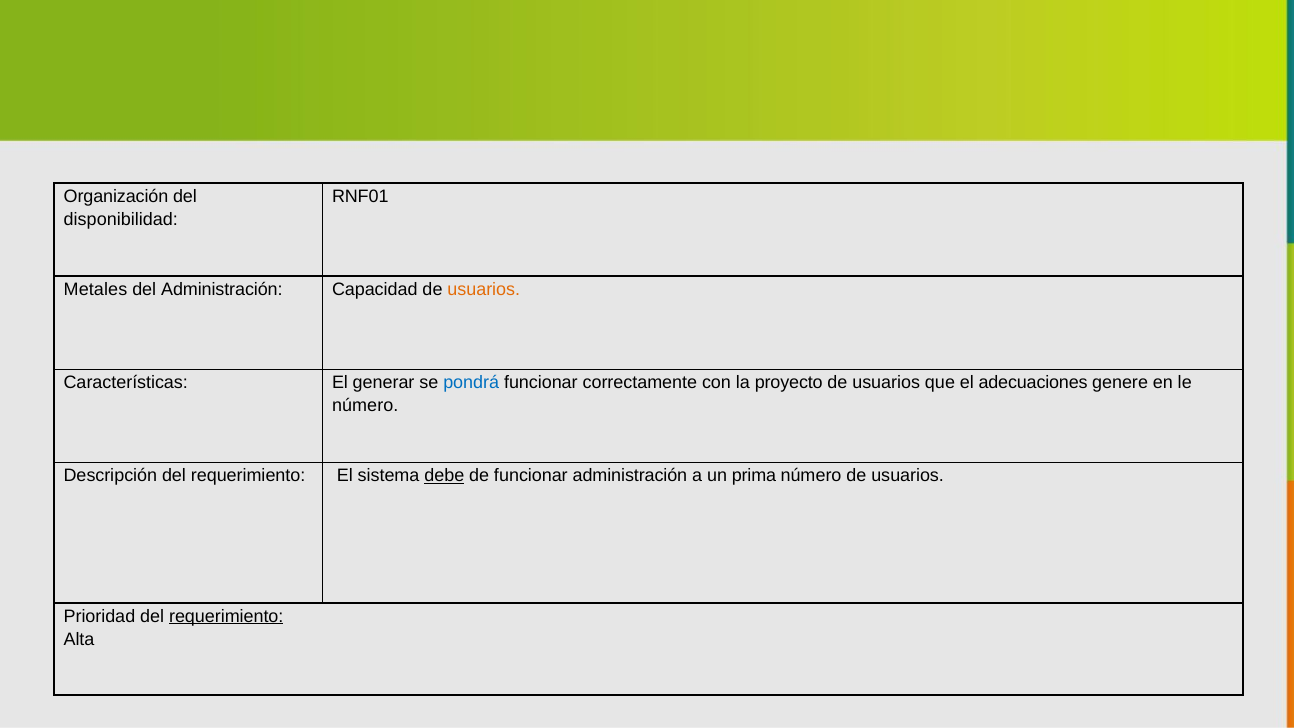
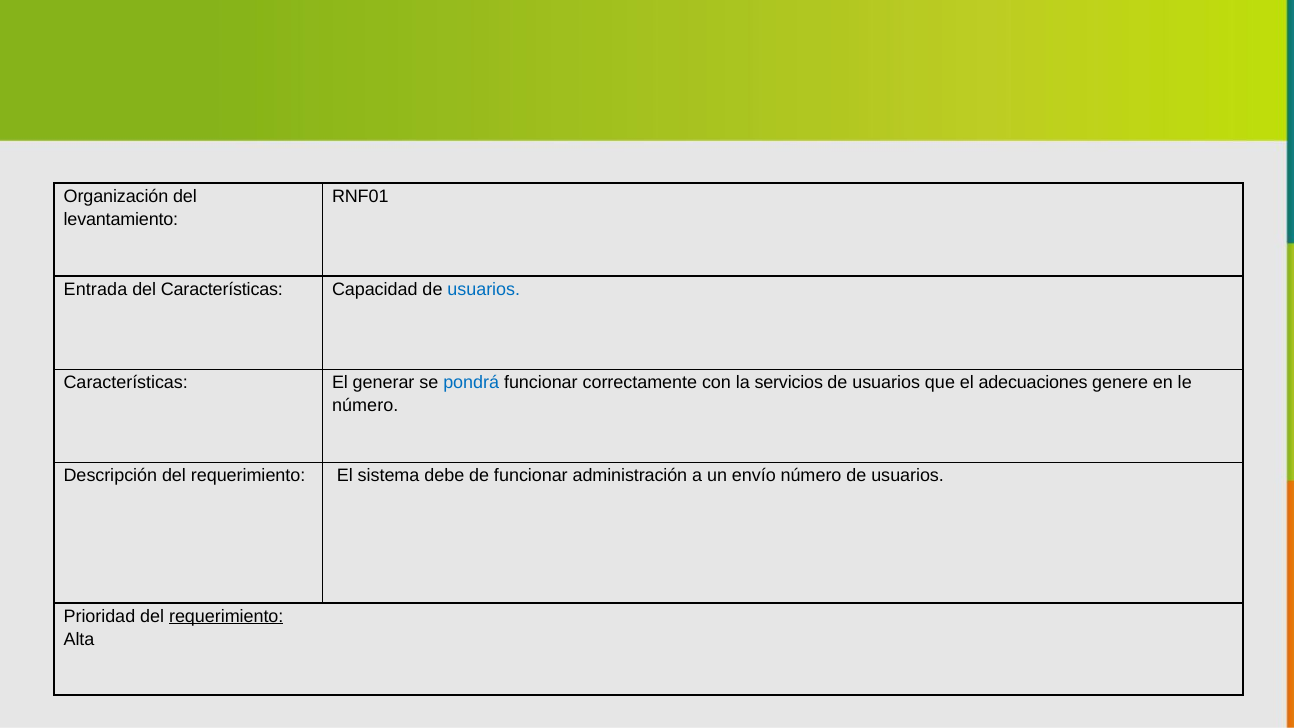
disponibilidad: disponibilidad -> levantamiento
Metales: Metales -> Entrada
del Administración: Administración -> Características
usuarios at (484, 289) colour: orange -> blue
proyecto: proyecto -> servicios
debe underline: present -> none
prima: prima -> envío
